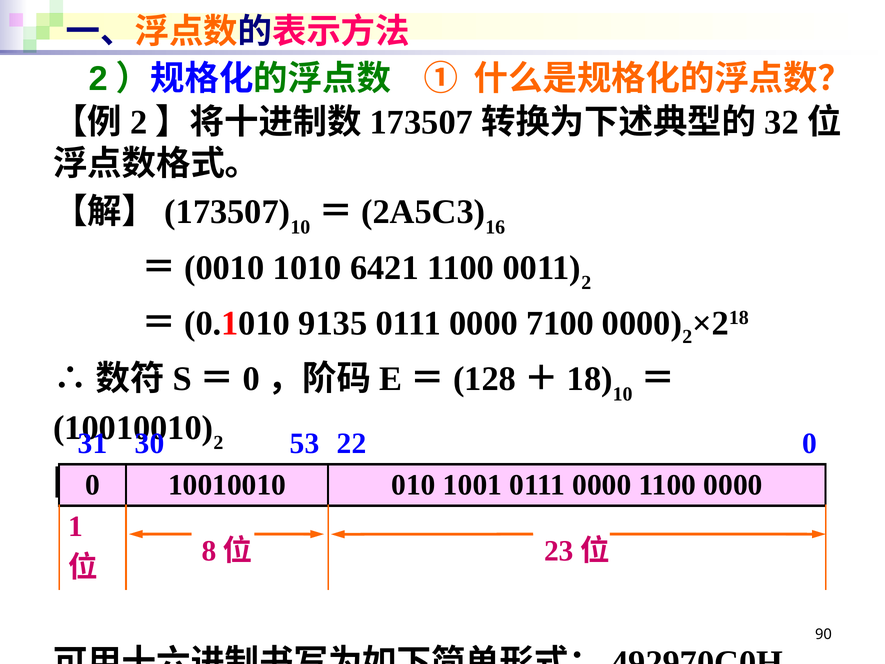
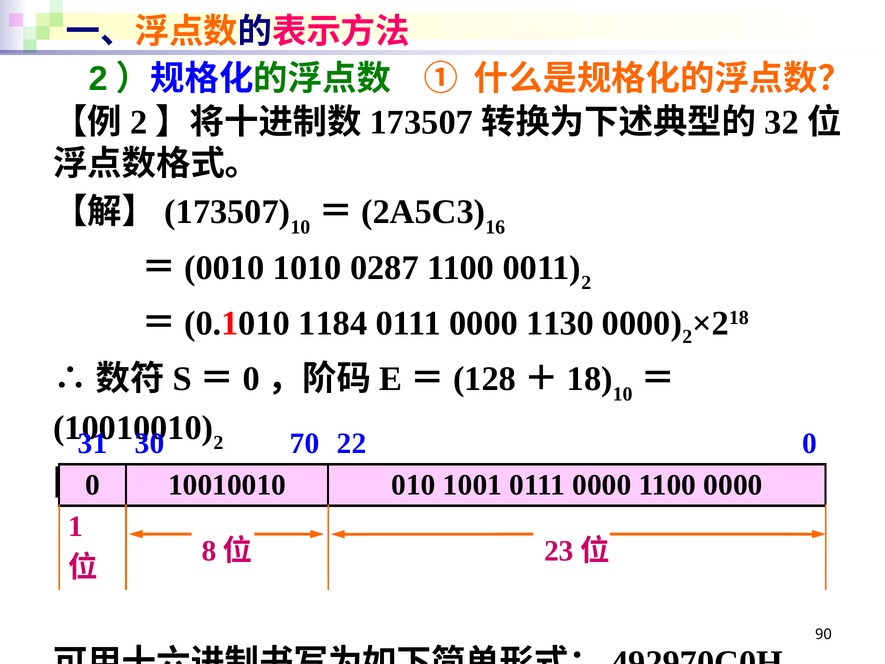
6421: 6421 -> 0287
9135: 9135 -> 1184
7100: 7100 -> 1130
53: 53 -> 70
